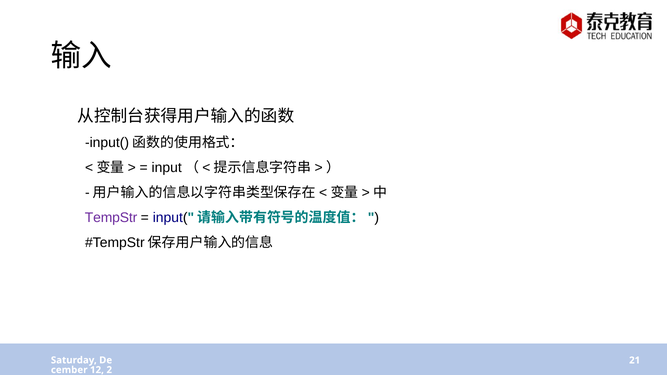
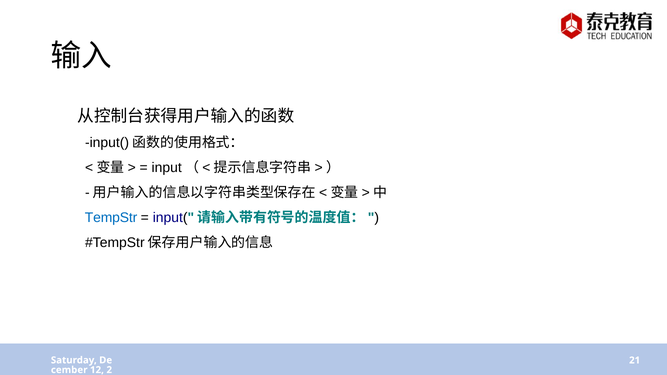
TempStr colour: purple -> blue
